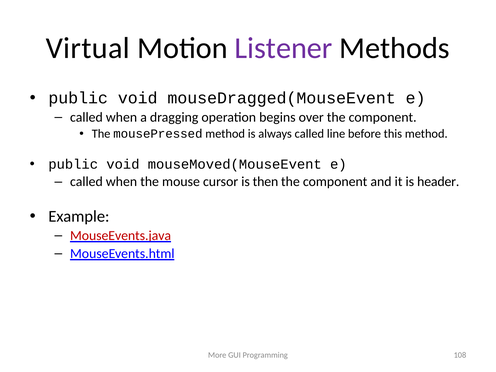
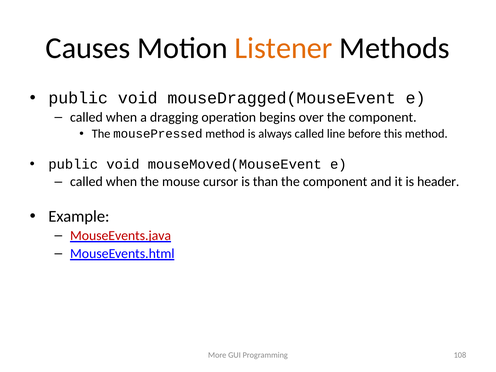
Virtual: Virtual -> Causes
Listener colour: purple -> orange
then: then -> than
